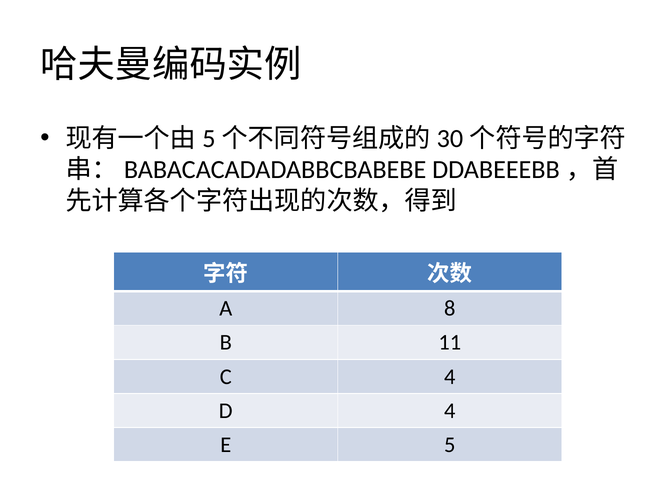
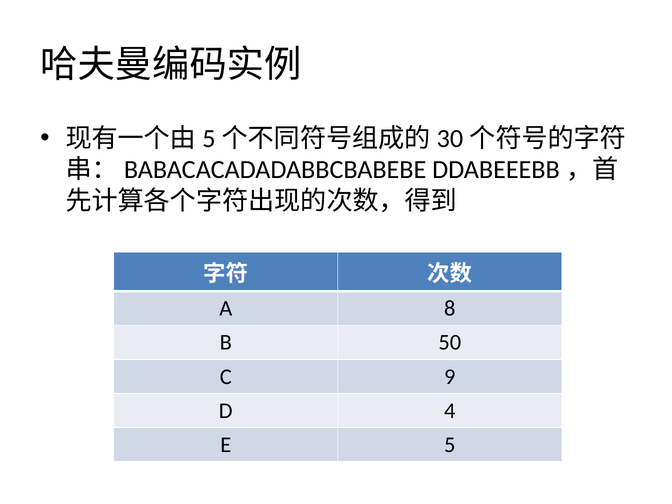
11: 11 -> 50
C 4: 4 -> 9
